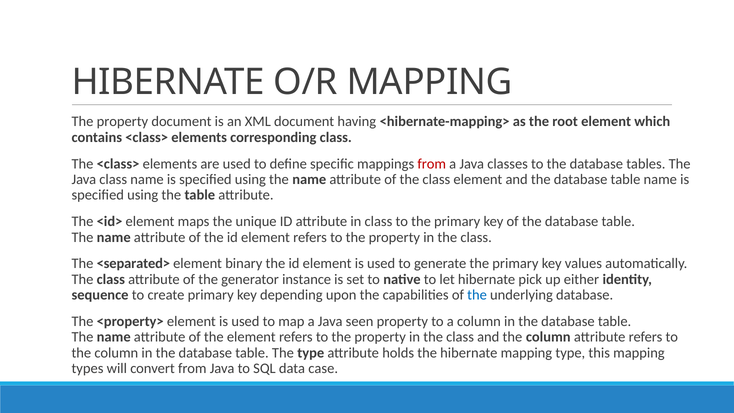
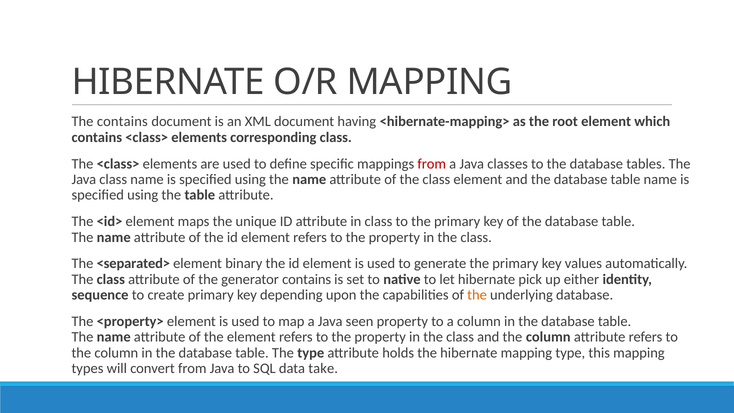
property at (122, 122): property -> contains
generator instance: instance -> contains
the at (477, 295) colour: blue -> orange
case: case -> take
